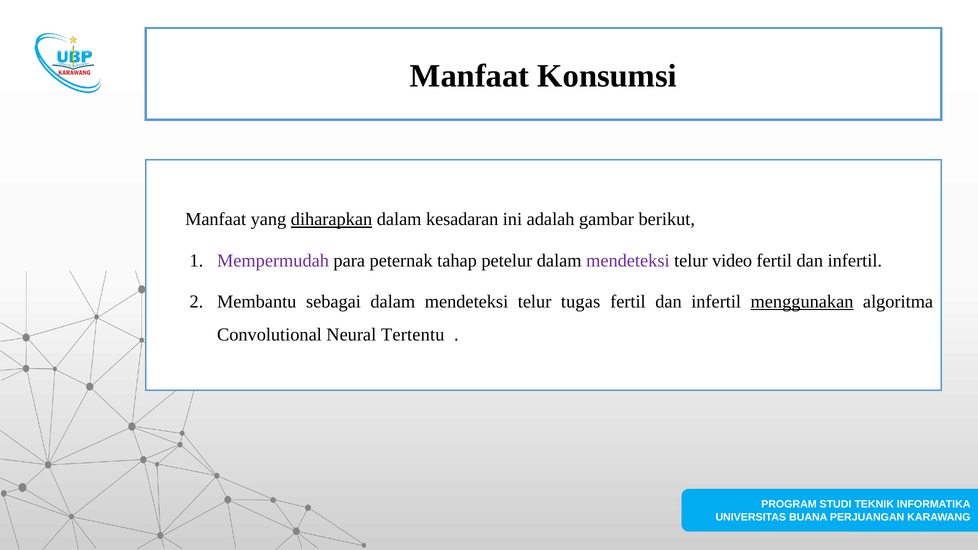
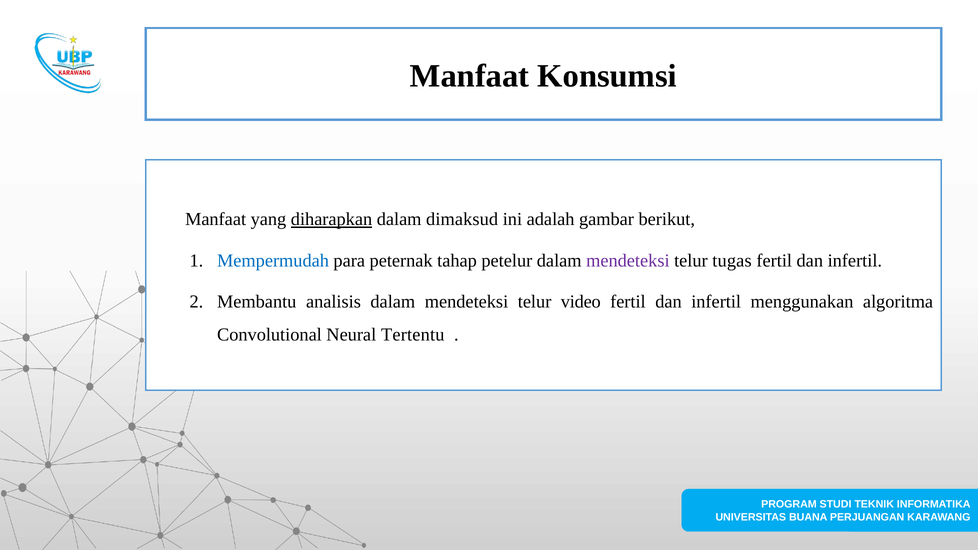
kesadaran: kesadaran -> dimaksud
Mempermudah colour: purple -> blue
video: video -> tugas
sebagai: sebagai -> analisis
tugas: tugas -> video
menggunakan underline: present -> none
